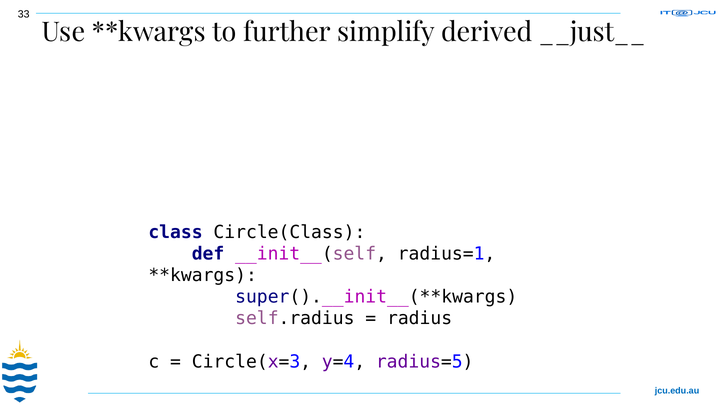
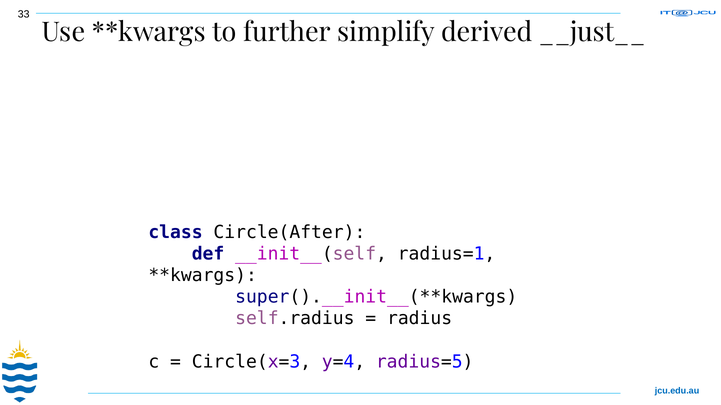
Circle(Class: Circle(Class -> Circle(After
